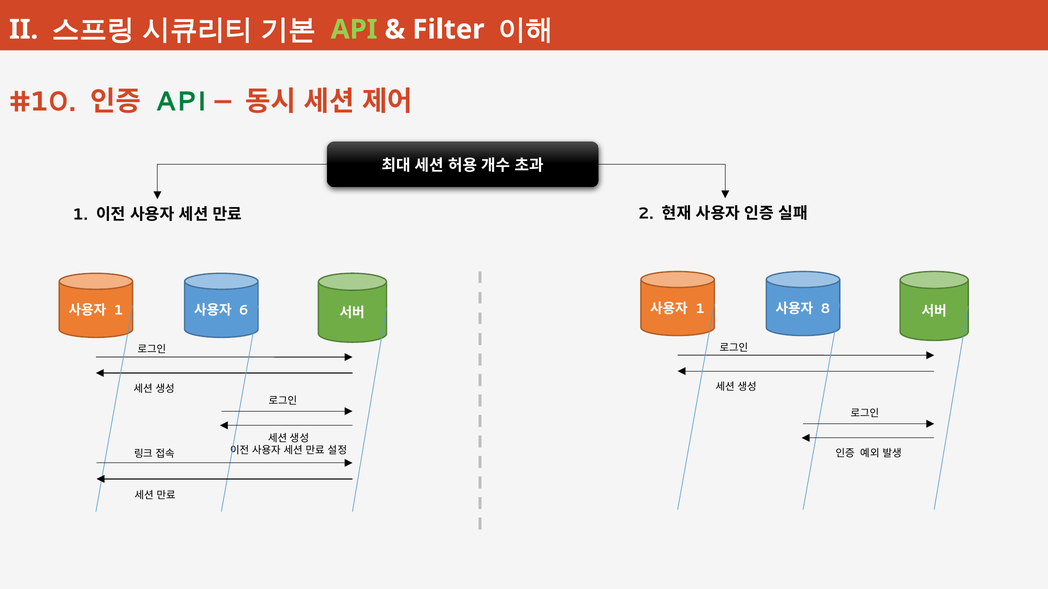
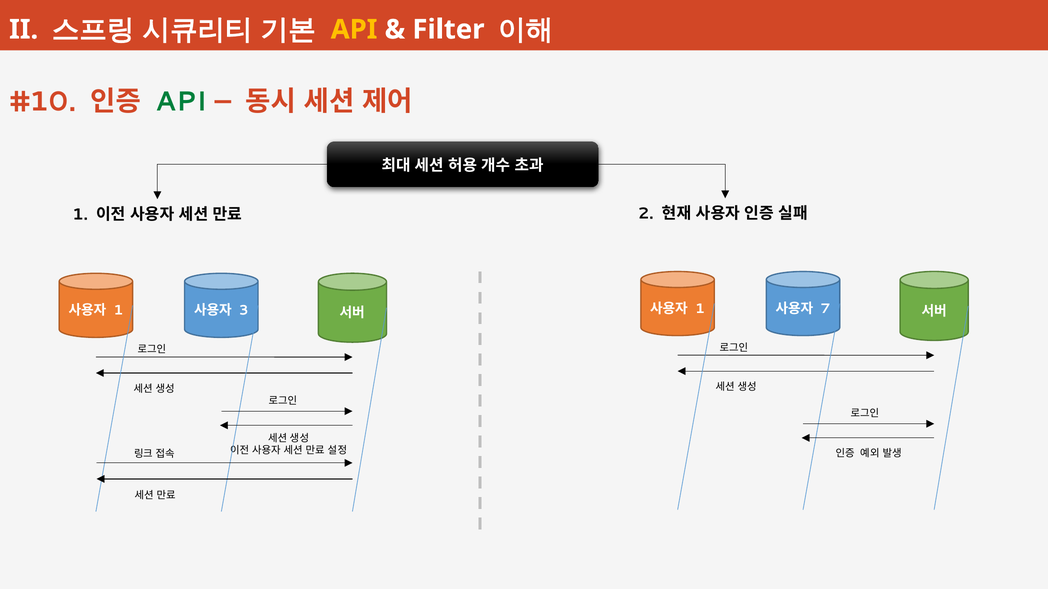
API at (354, 30) colour: light green -> yellow
8: 8 -> 7
6: 6 -> 3
